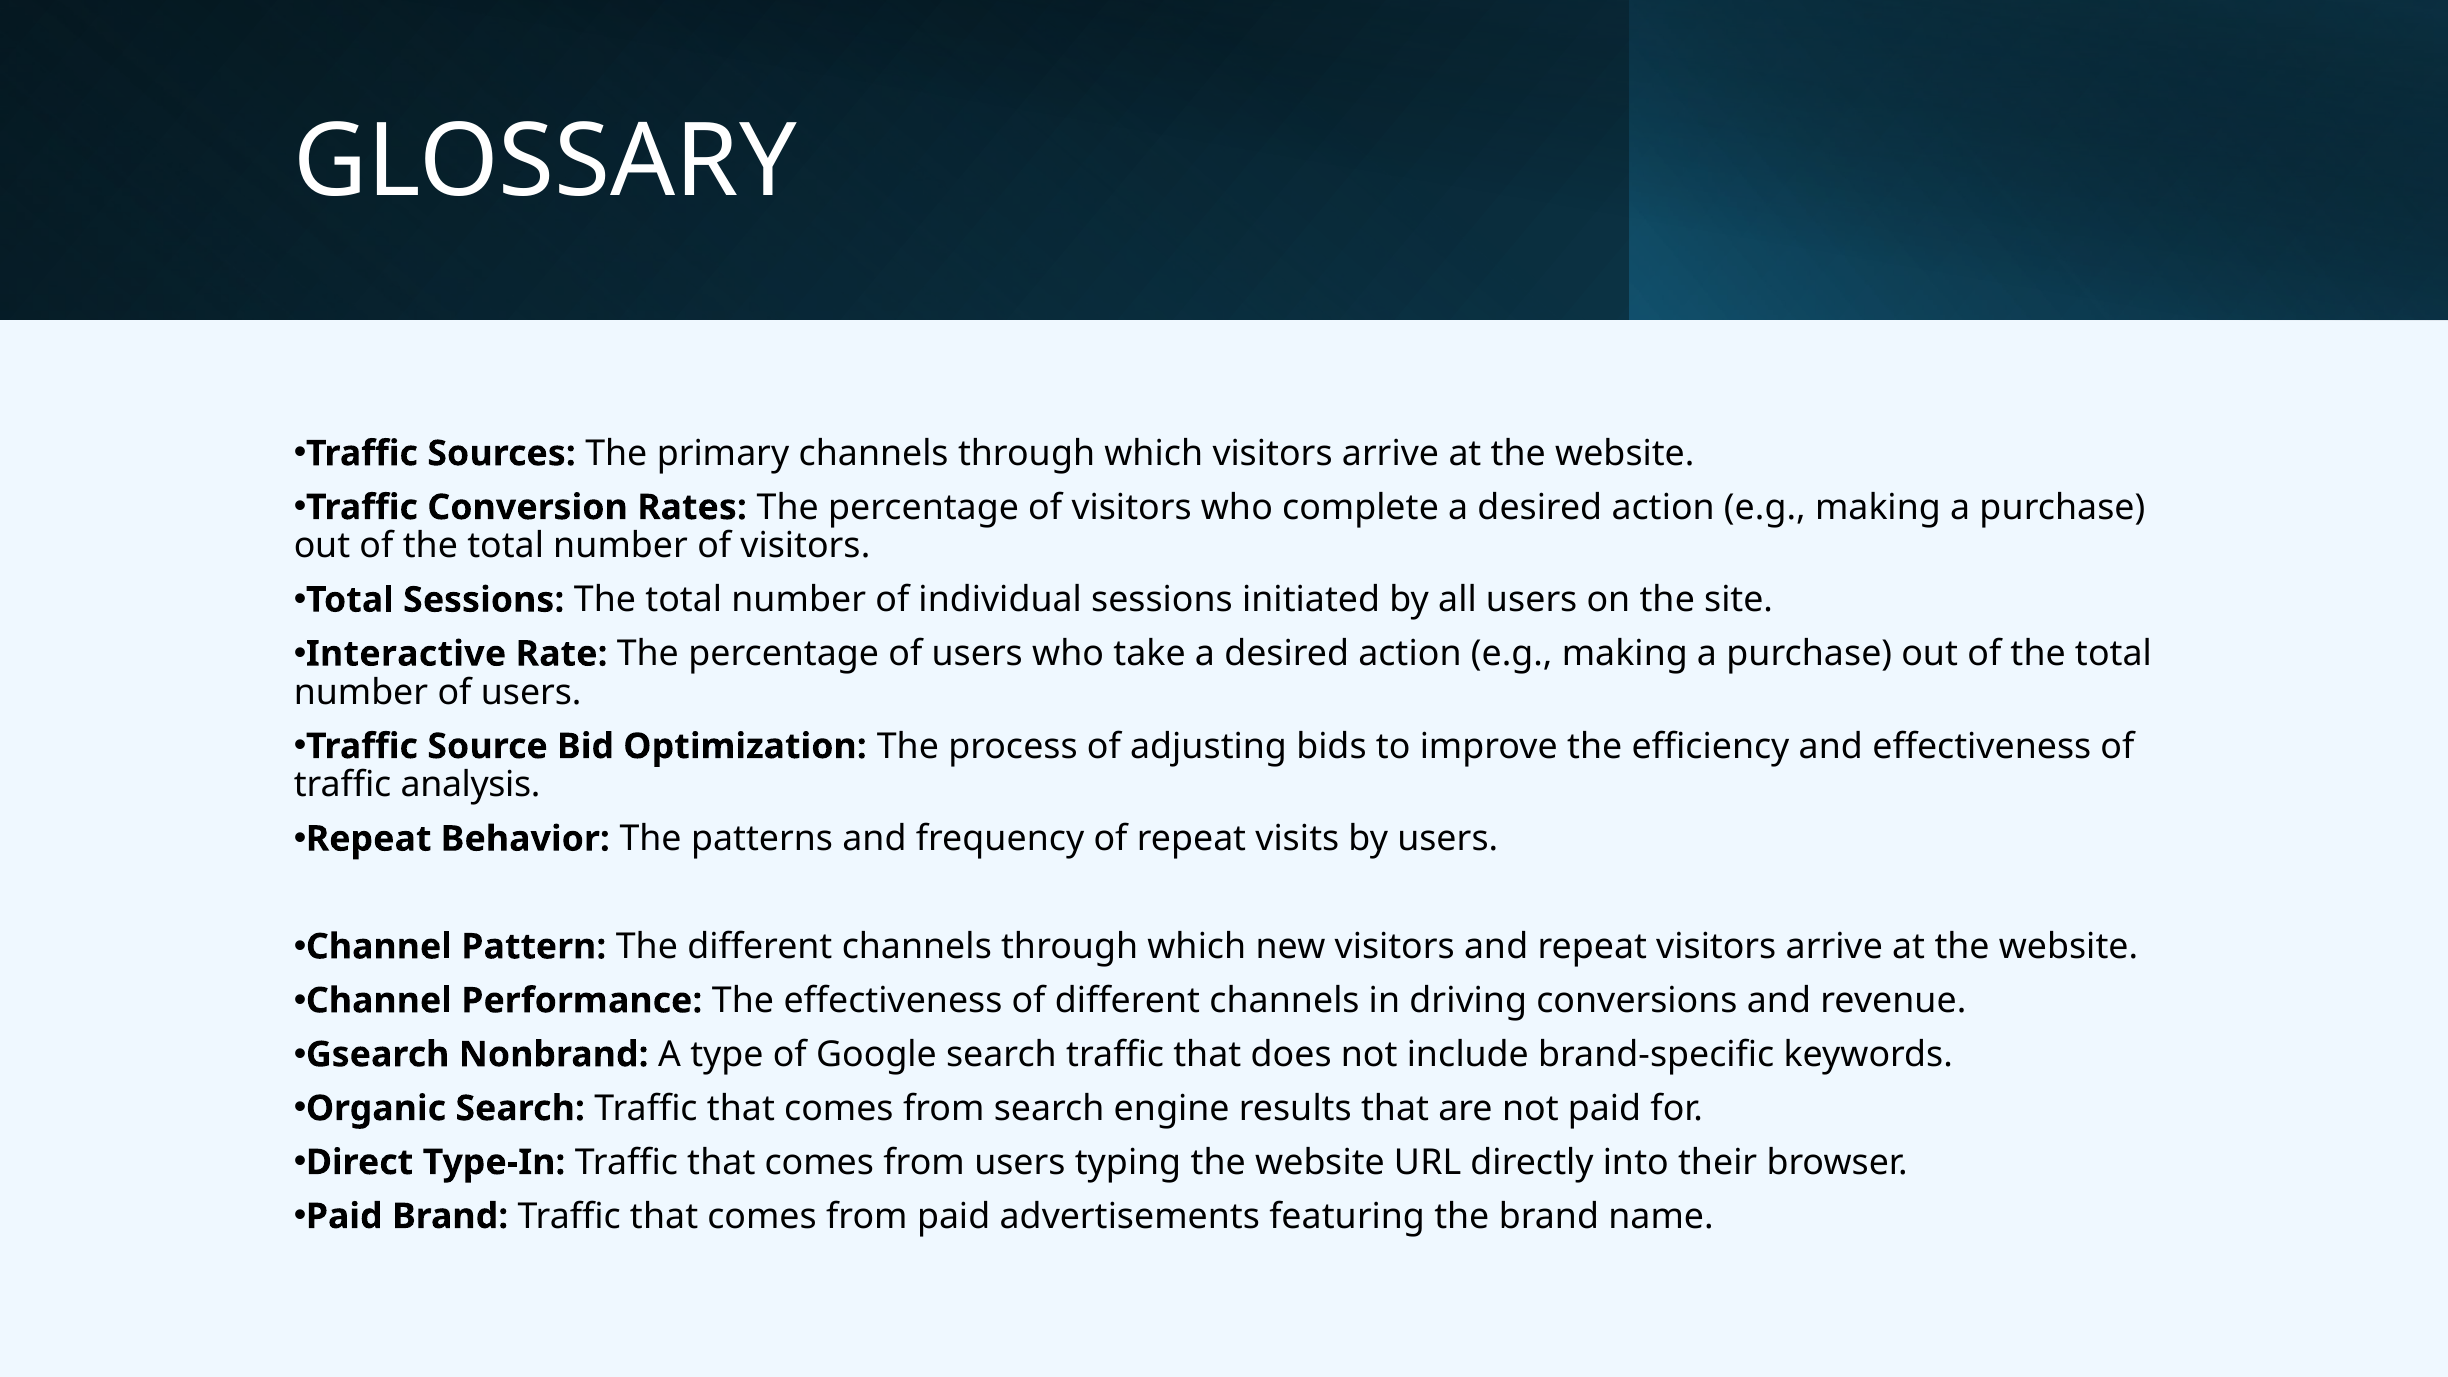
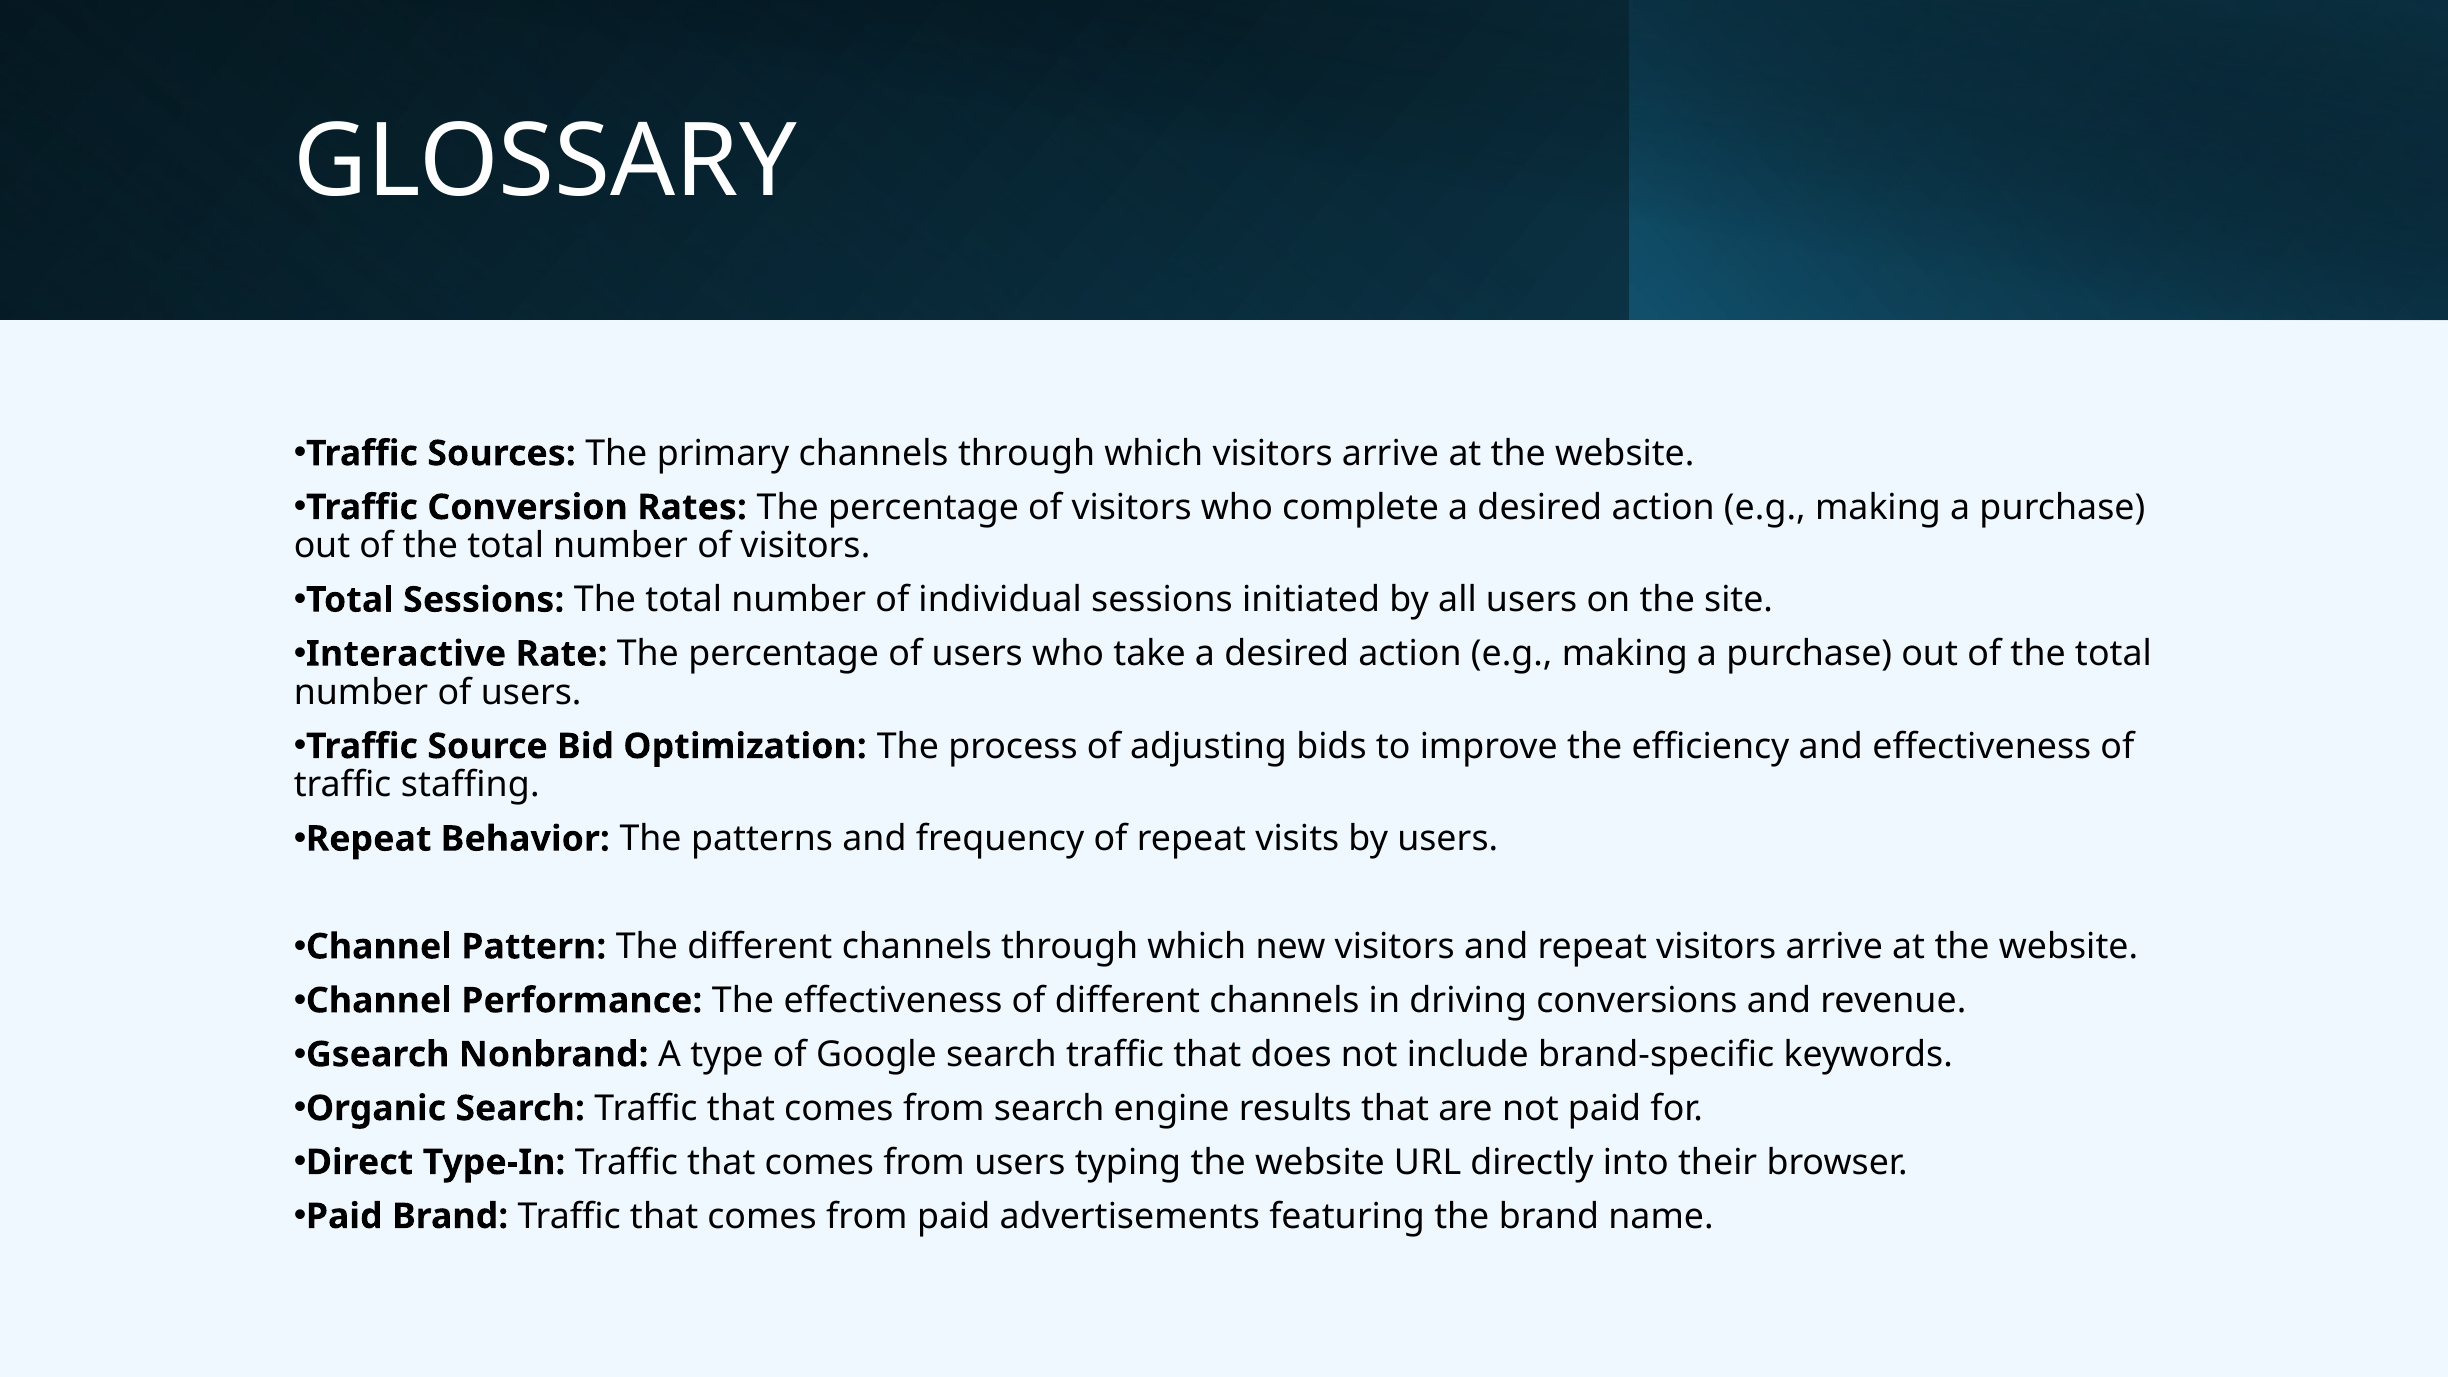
analysis: analysis -> staffing
